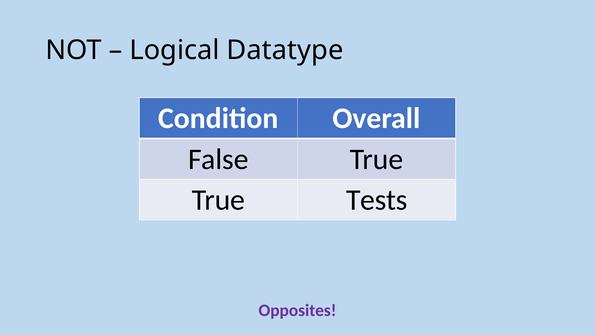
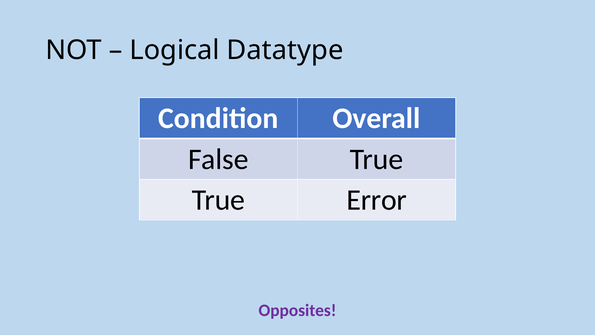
Tests: Tests -> Error
